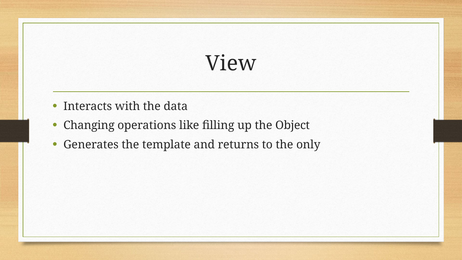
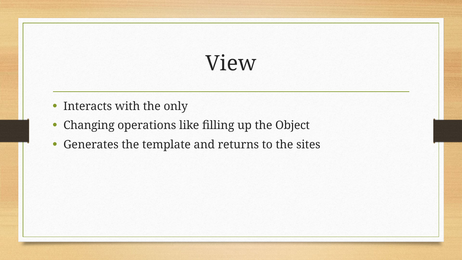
data: data -> only
only: only -> sites
